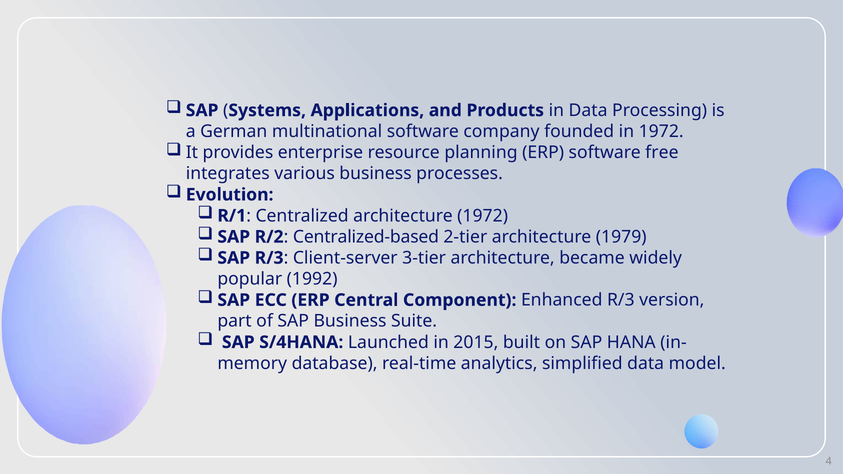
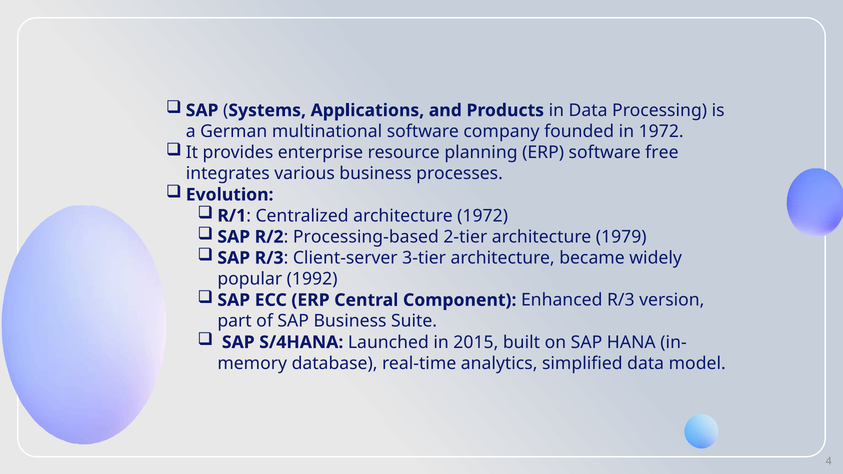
Centralized-based: Centralized-based -> Processing-based
